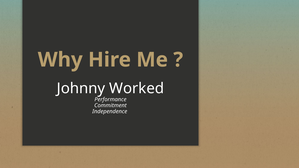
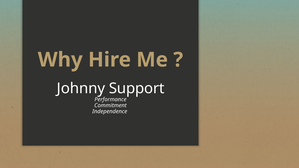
Worked: Worked -> Support
